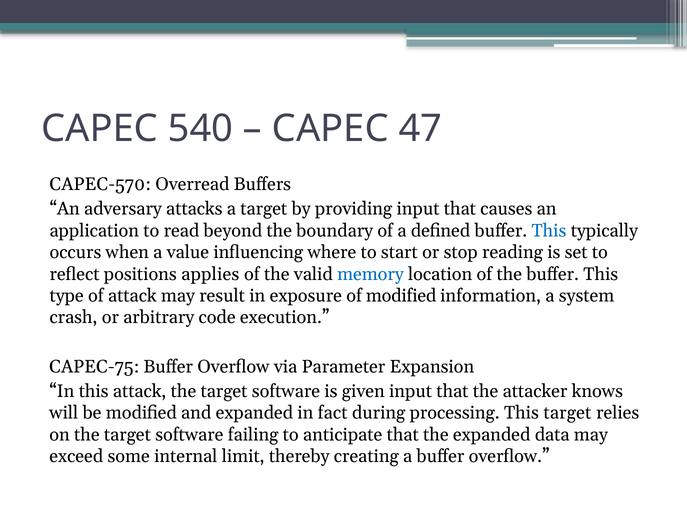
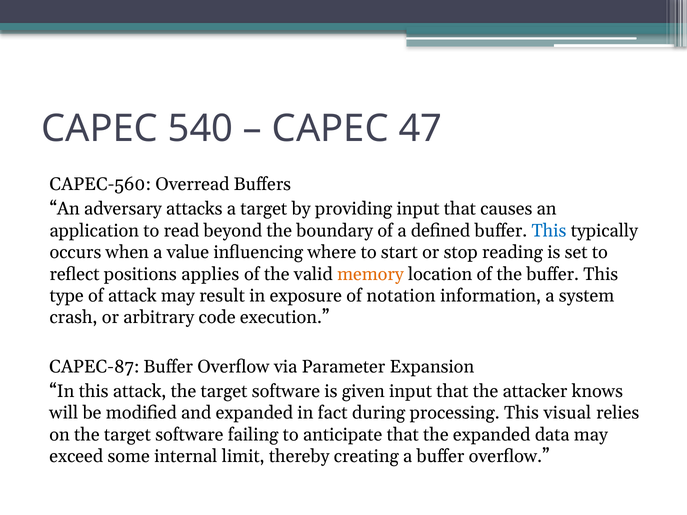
CAPEC-570: CAPEC-570 -> CAPEC-560
memory colour: blue -> orange
of modified: modified -> notation
CAPEC-75: CAPEC-75 -> CAPEC-87
This target: target -> visual
